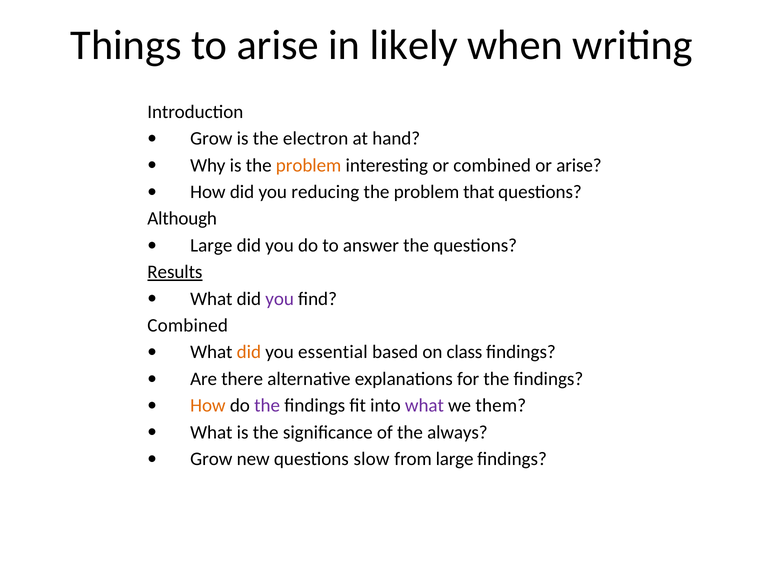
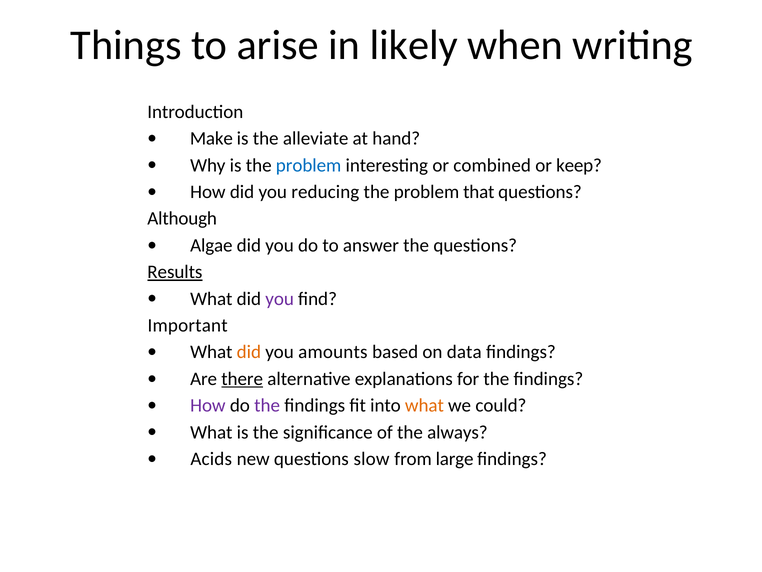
Grow at (211, 138): Grow -> Make
electron: electron -> alleviate
problem at (309, 165) colour: orange -> blue
or arise: arise -> keep
Large at (211, 245): Large -> Algae
Combined at (188, 325): Combined -> Important
essential: essential -> amounts
class: class -> data
there underline: none -> present
How at (208, 405) colour: orange -> purple
what at (424, 405) colour: purple -> orange
them: them -> could
Grow at (211, 459): Grow -> Acids
